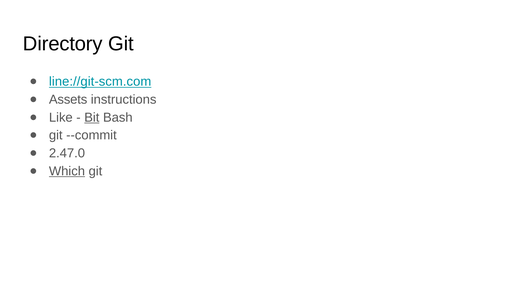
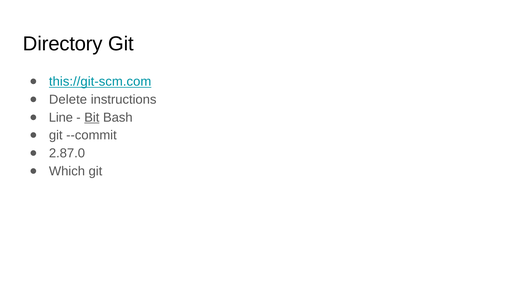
line://git-scm.com: line://git-scm.com -> this://git-scm.com
Assets: Assets -> Delete
Like: Like -> Line
2.47.0: 2.47.0 -> 2.87.0
Which underline: present -> none
